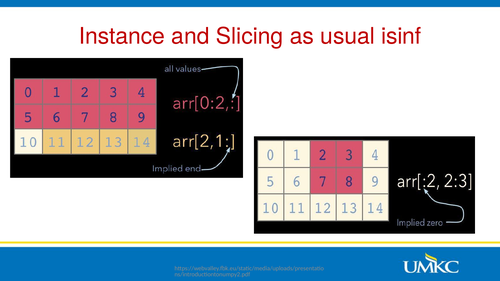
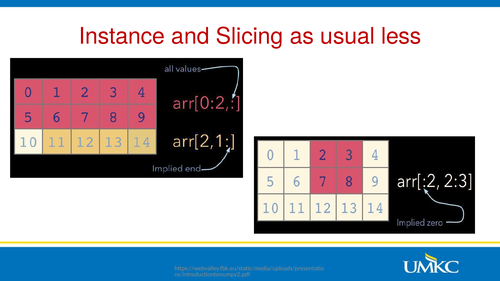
isinf: isinf -> less
